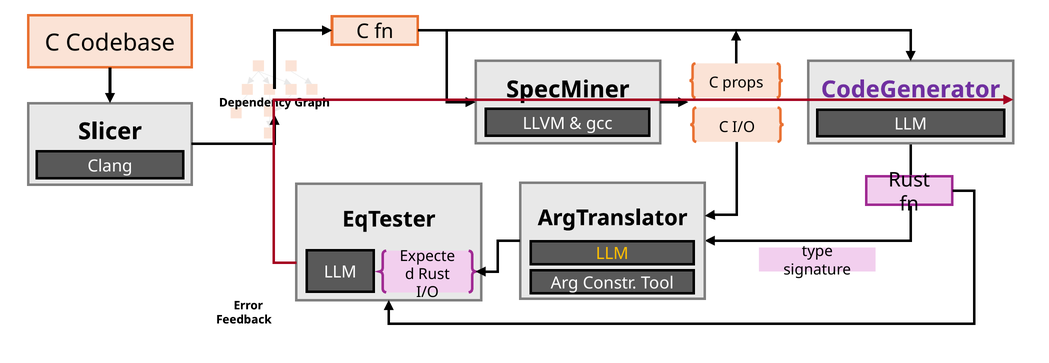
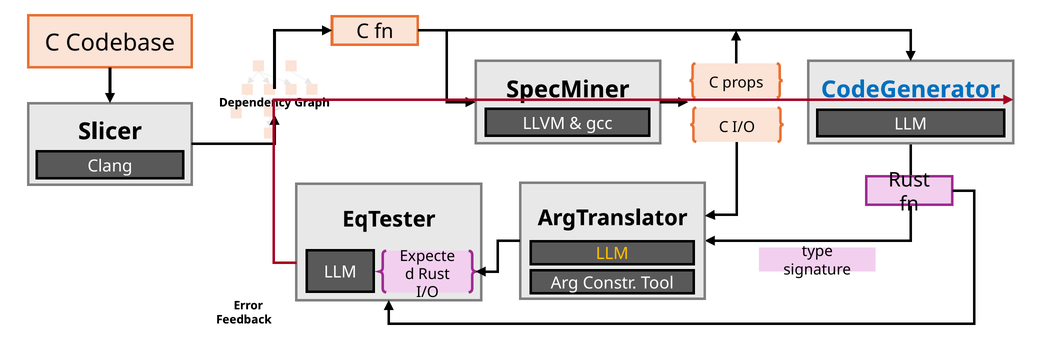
CodeGenerator colour: purple -> blue
